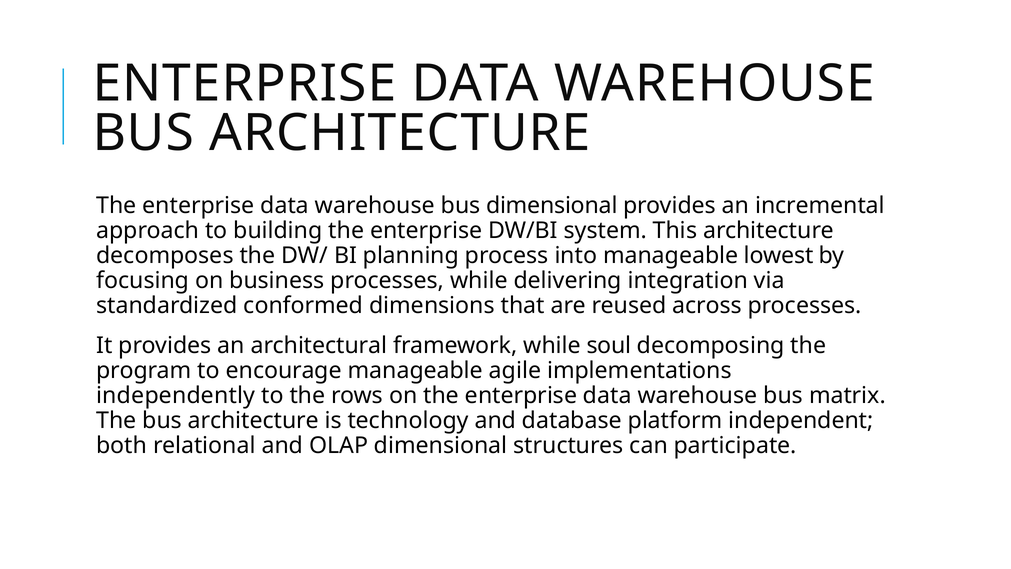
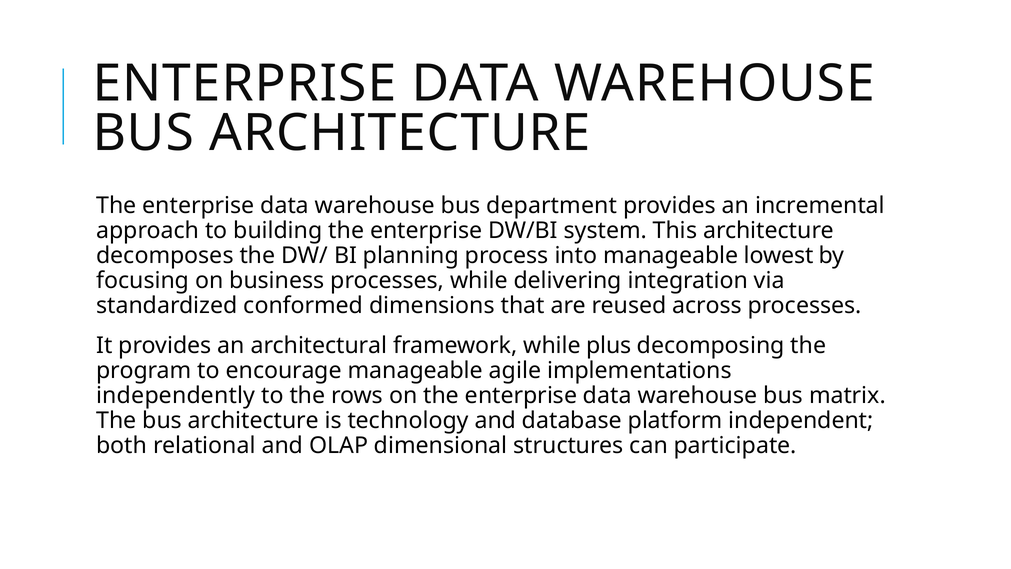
bus dimensional: dimensional -> department
soul: soul -> plus
